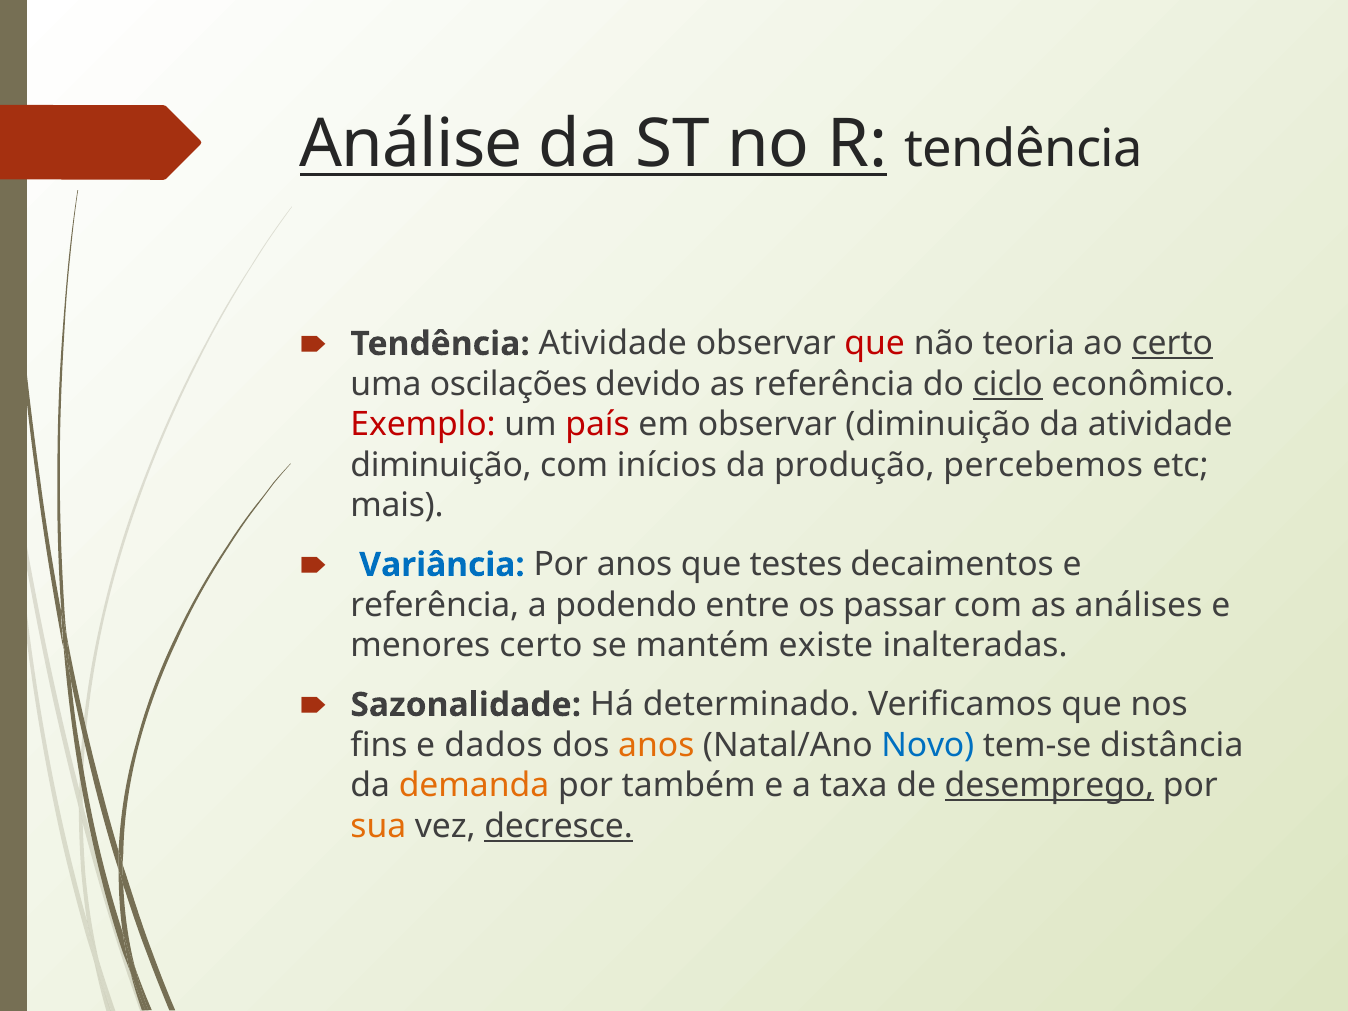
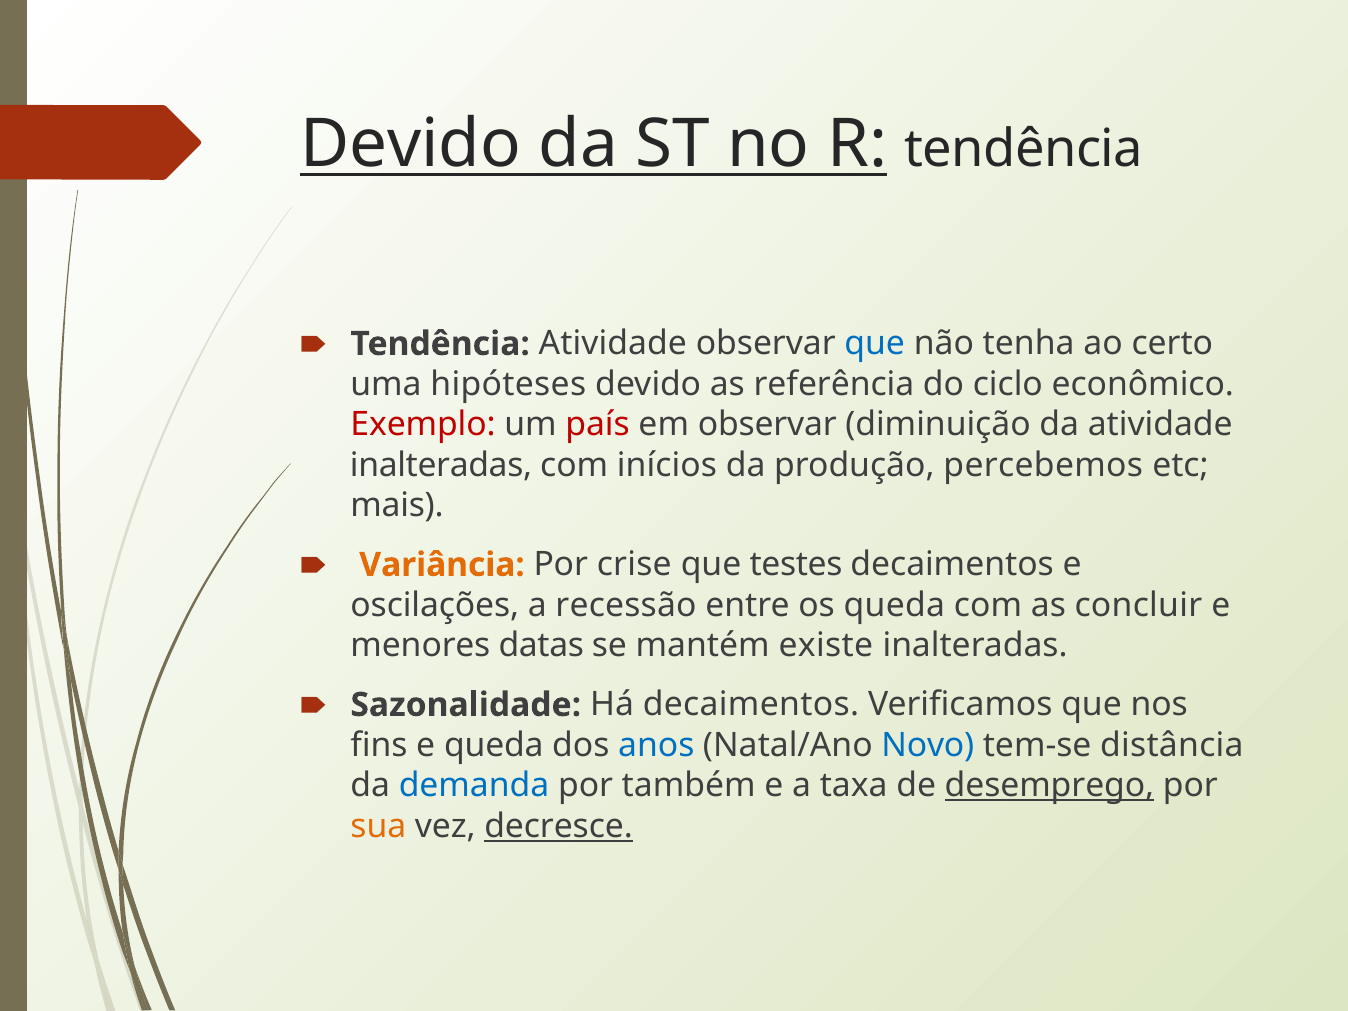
Análise at (411, 144): Análise -> Devido
que at (875, 344) colour: red -> blue
teoria: teoria -> tenha
certo at (1172, 344) underline: present -> none
oscilações: oscilações -> hipóteses
ciclo underline: present -> none
diminuição at (441, 465): diminuição -> inalteradas
Variância colour: blue -> orange
Por anos: anos -> crise
referência at (435, 605): referência -> oscilações
podendo: podendo -> recessão
os passar: passar -> queda
análises: análises -> concluir
menores certo: certo -> datas
Há determinado: determinado -> decaimentos
e dados: dados -> queda
anos at (656, 745) colour: orange -> blue
demanda colour: orange -> blue
